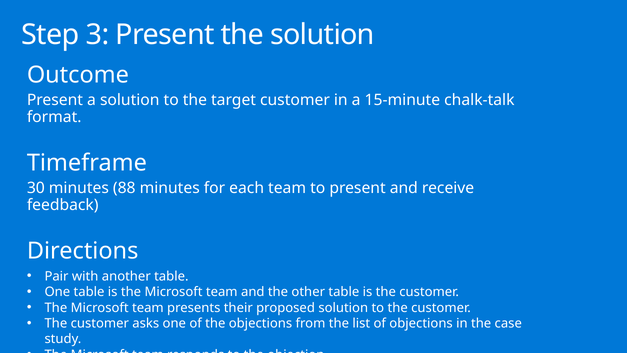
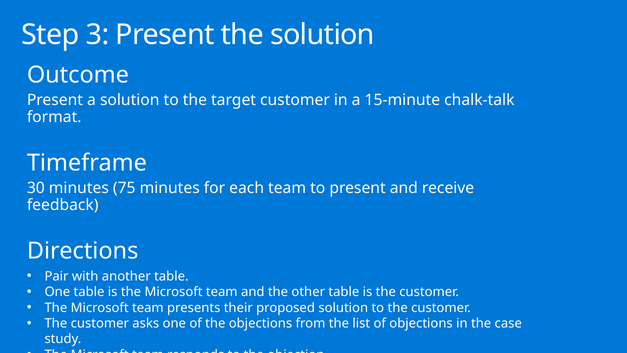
88: 88 -> 75
